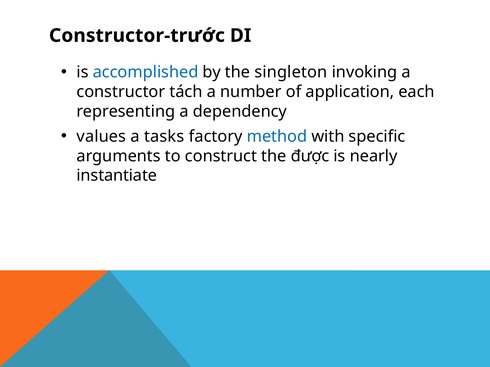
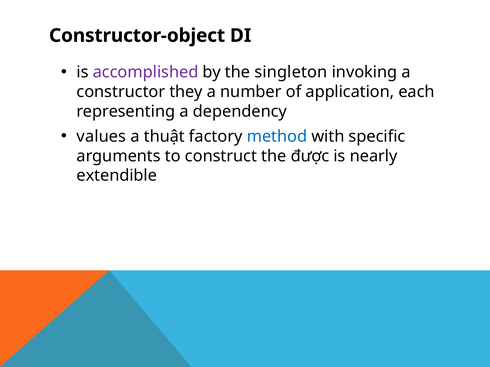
Constructor-trước: Constructor-trước -> Constructor-object
accomplished colour: blue -> purple
tách: tách -> they
tasks: tasks -> thuật
instantiate: instantiate -> extendible
